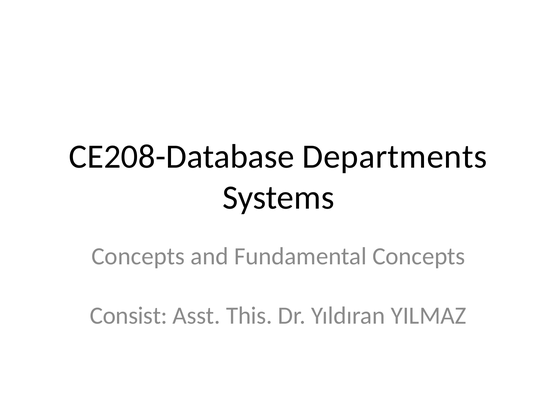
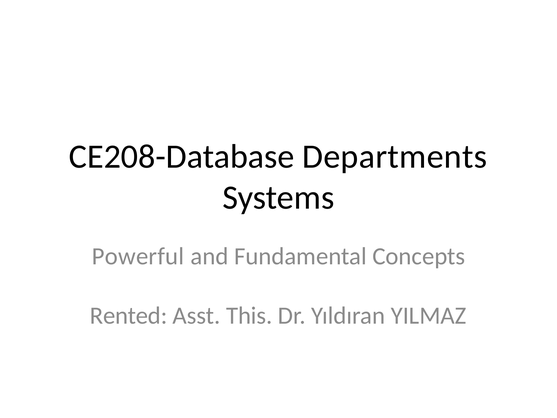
Concepts at (138, 256): Concepts -> Powerful
Consist: Consist -> Rented
